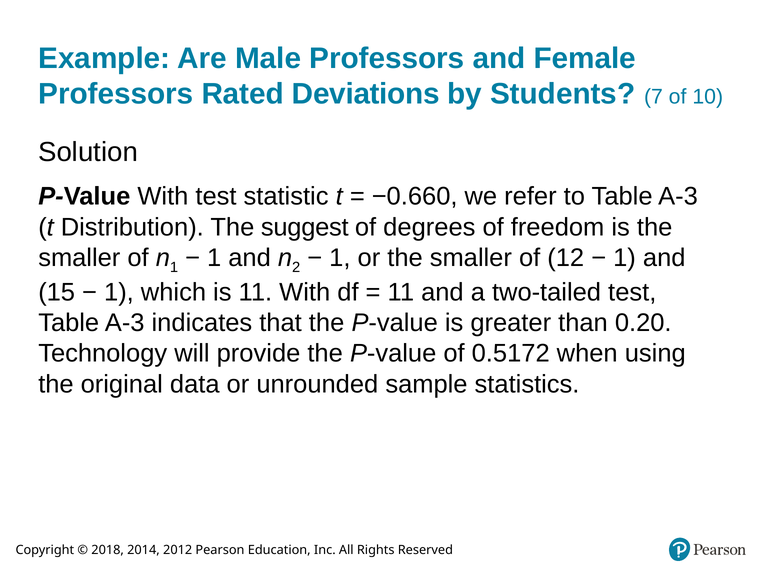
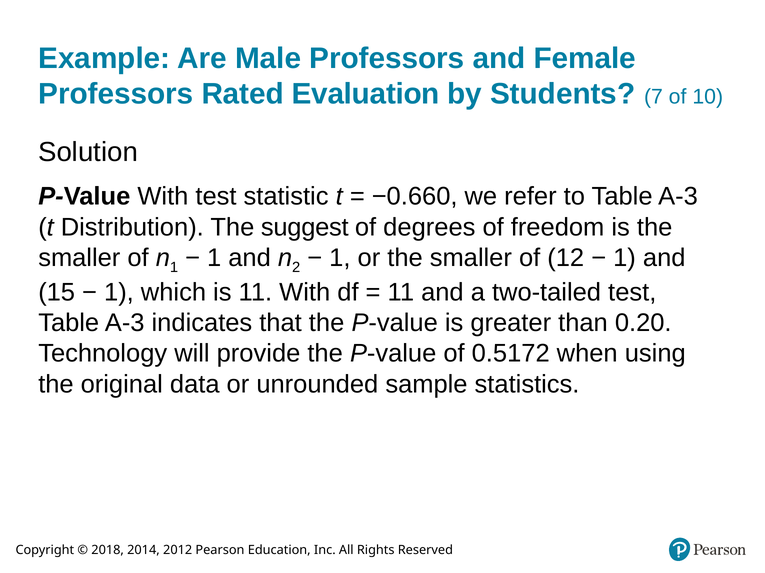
Deviations: Deviations -> Evaluation
